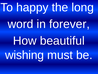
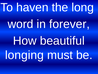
happy: happy -> haven
wishing: wishing -> longing
